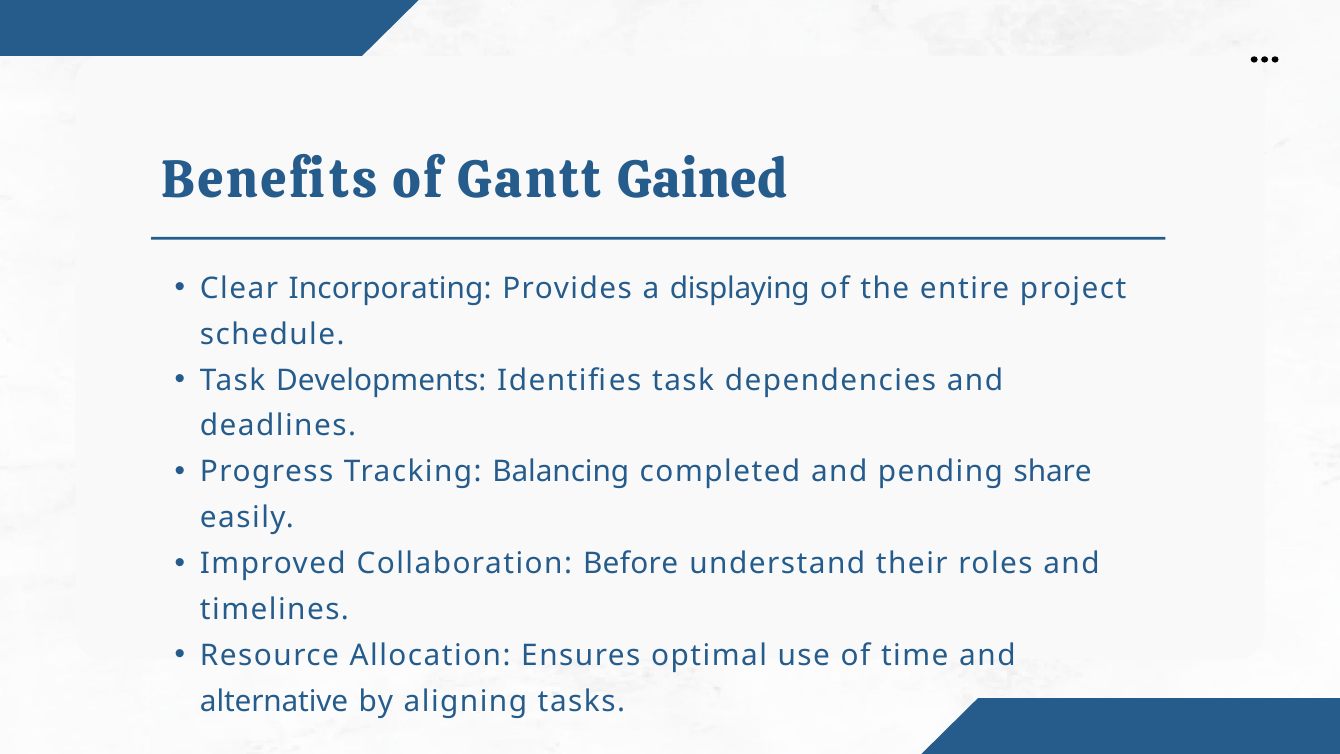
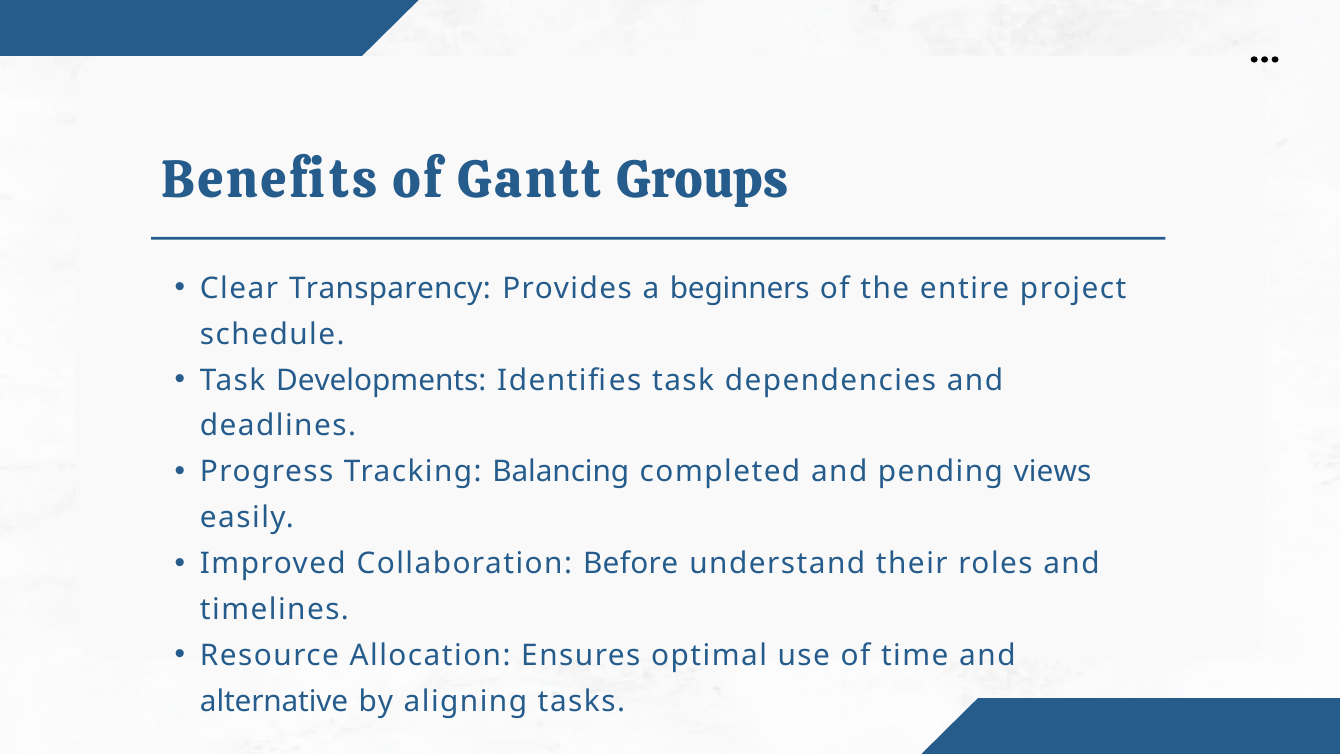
Gained: Gained -> Groups
Incorporating: Incorporating -> Transparency
displaying: displaying -> beginners
share: share -> views
